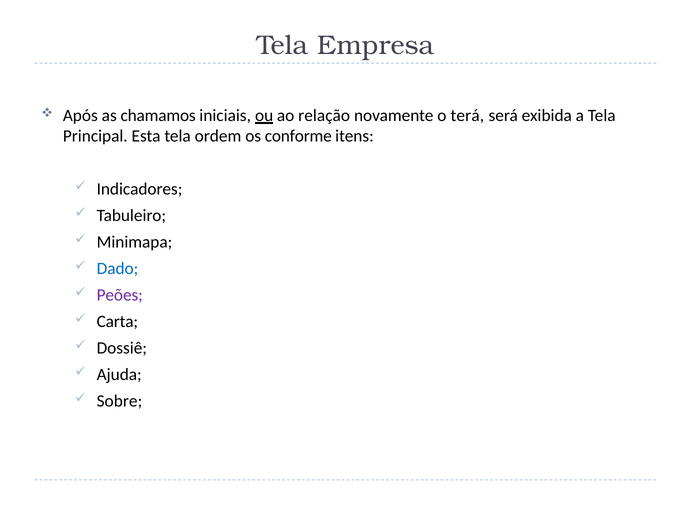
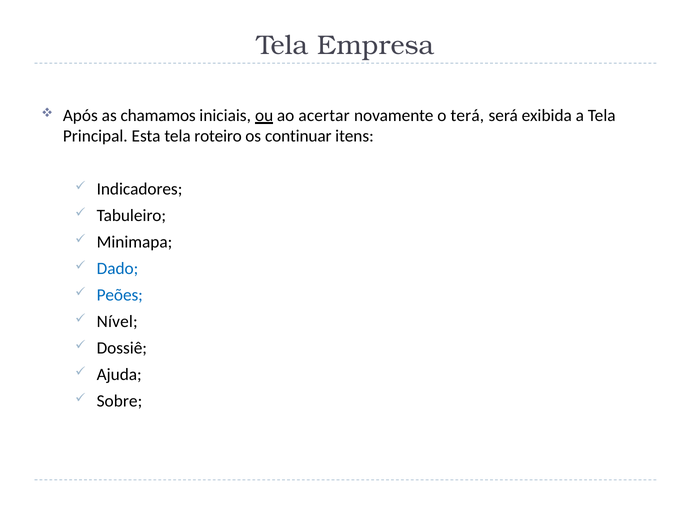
relação: relação -> acertar
ordem: ordem -> roteiro
conforme: conforme -> continuar
Peões colour: purple -> blue
Carta: Carta -> Nível
